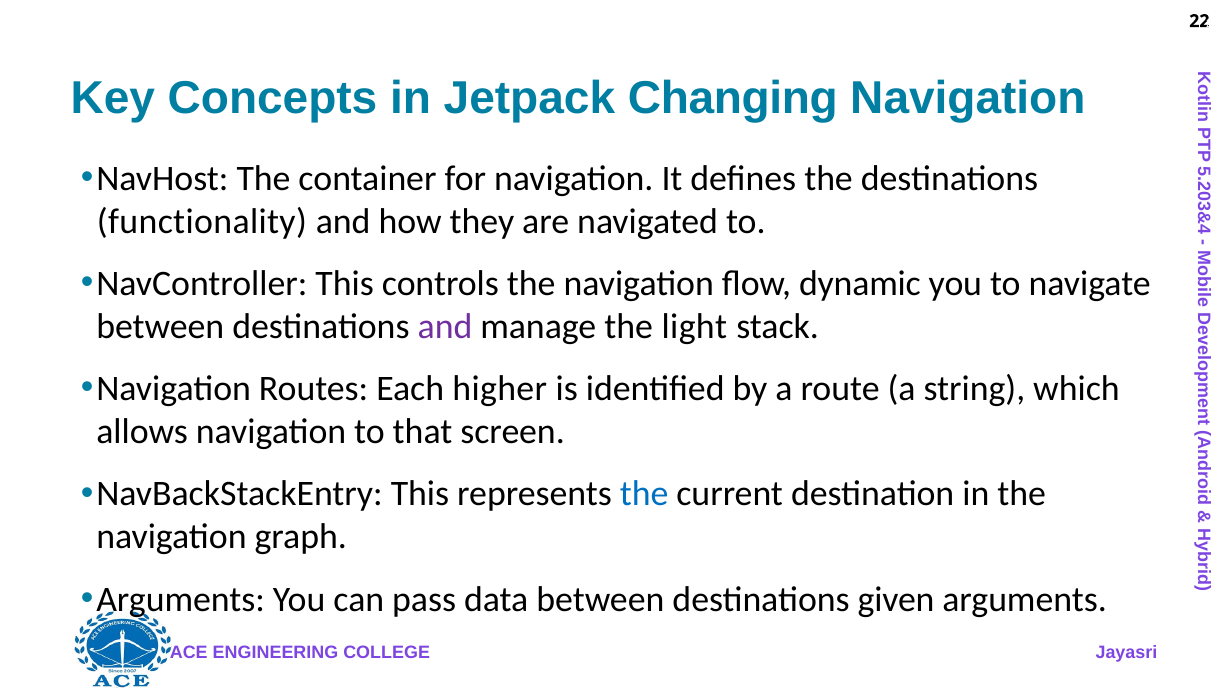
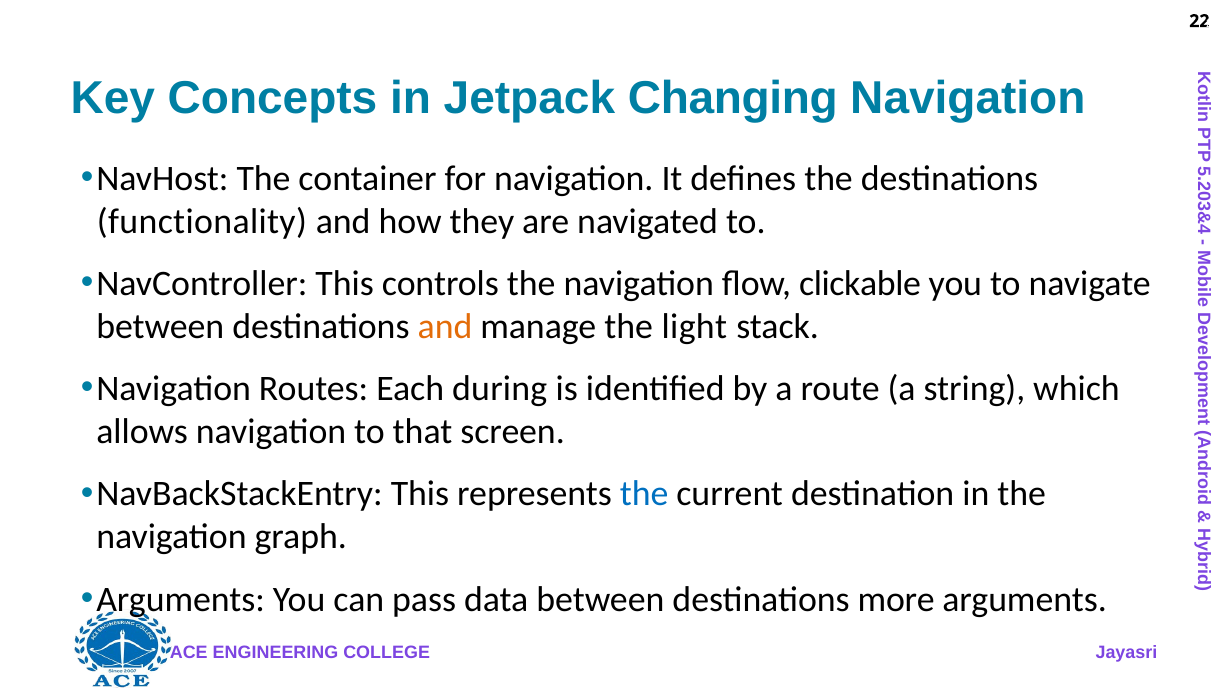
dynamic: dynamic -> clickable
and at (445, 327) colour: purple -> orange
higher: higher -> during
given: given -> more
